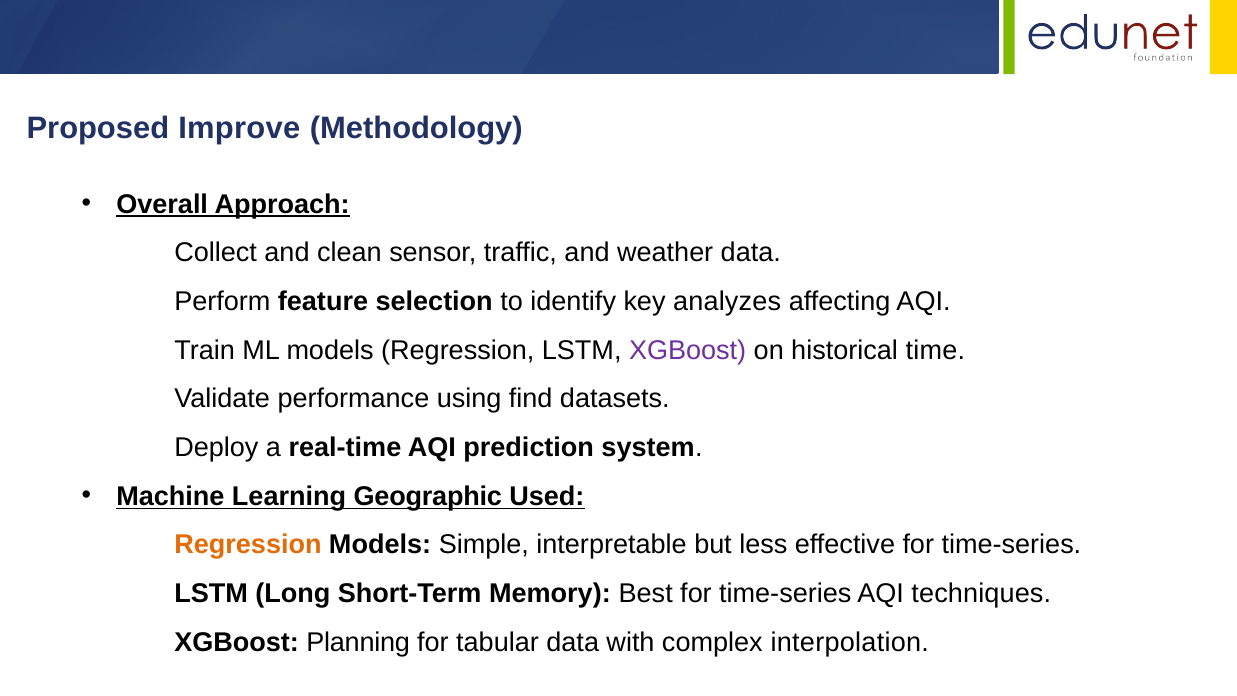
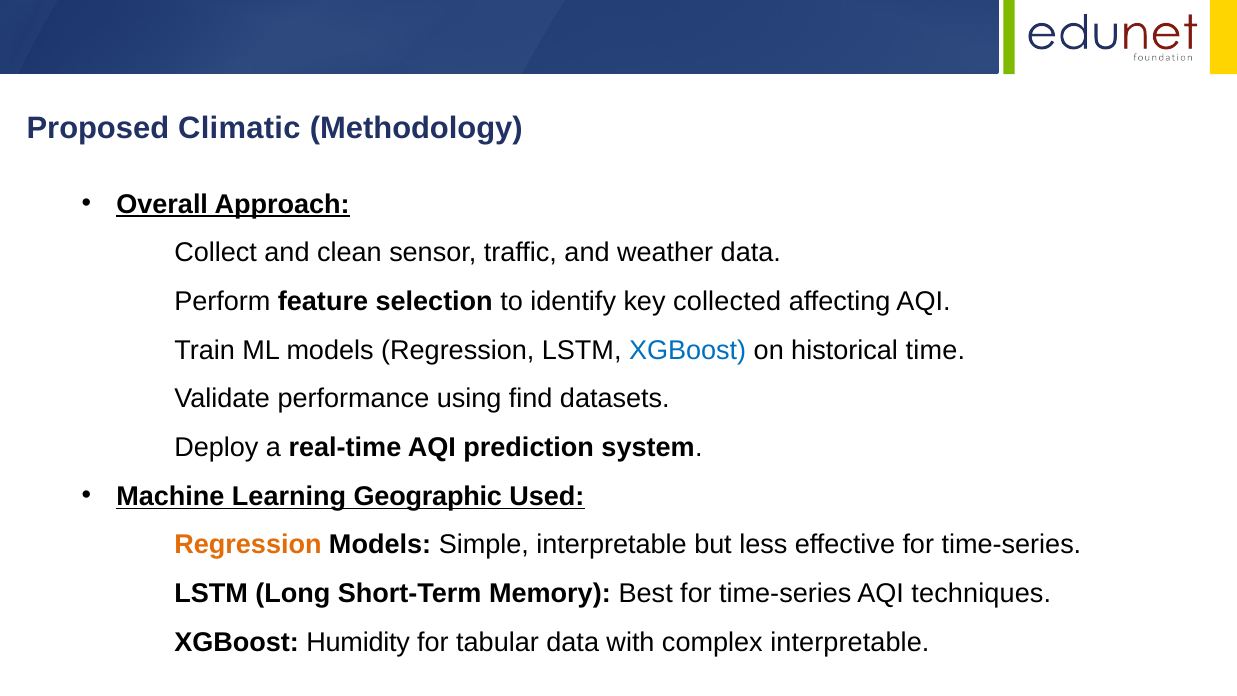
Improve: Improve -> Climatic
analyzes: analyzes -> collected
XGBoost at (688, 350) colour: purple -> blue
Planning: Planning -> Humidity
complex interpolation: interpolation -> interpretable
